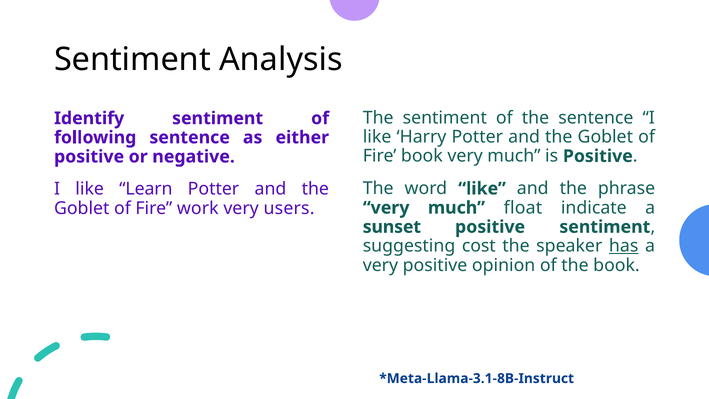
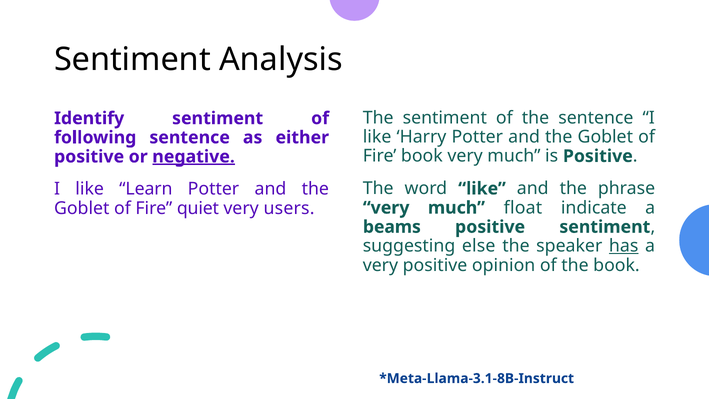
negative underline: none -> present
work: work -> quiet
sunset: sunset -> beams
cost: cost -> else
